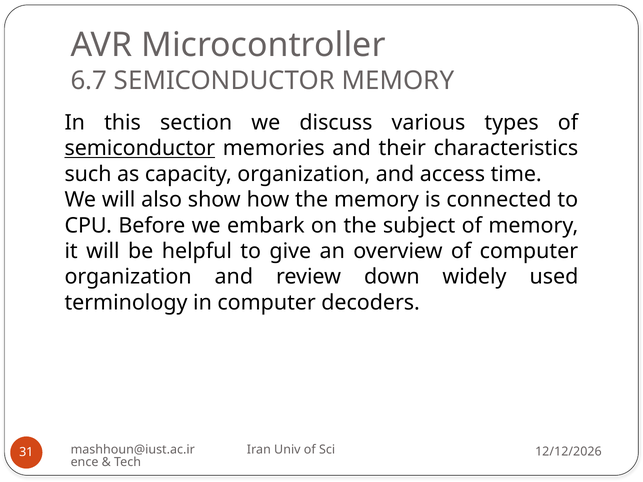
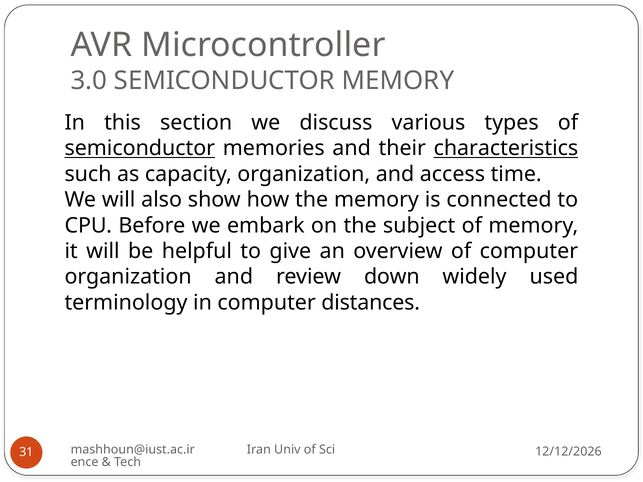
6.7: 6.7 -> 3.0
characteristics underline: none -> present
decoders: decoders -> distances
